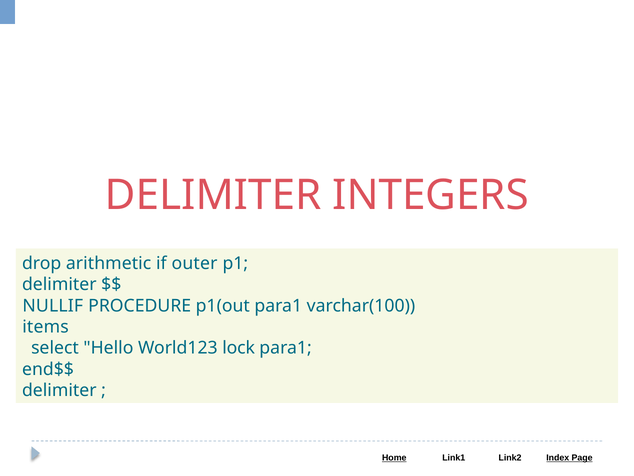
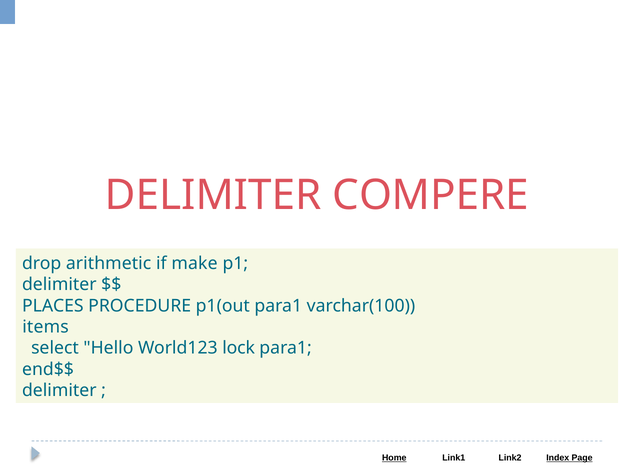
INTEGERS: INTEGERS -> COMPERE
outer: outer -> make
NULLIF: NULLIF -> PLACES
